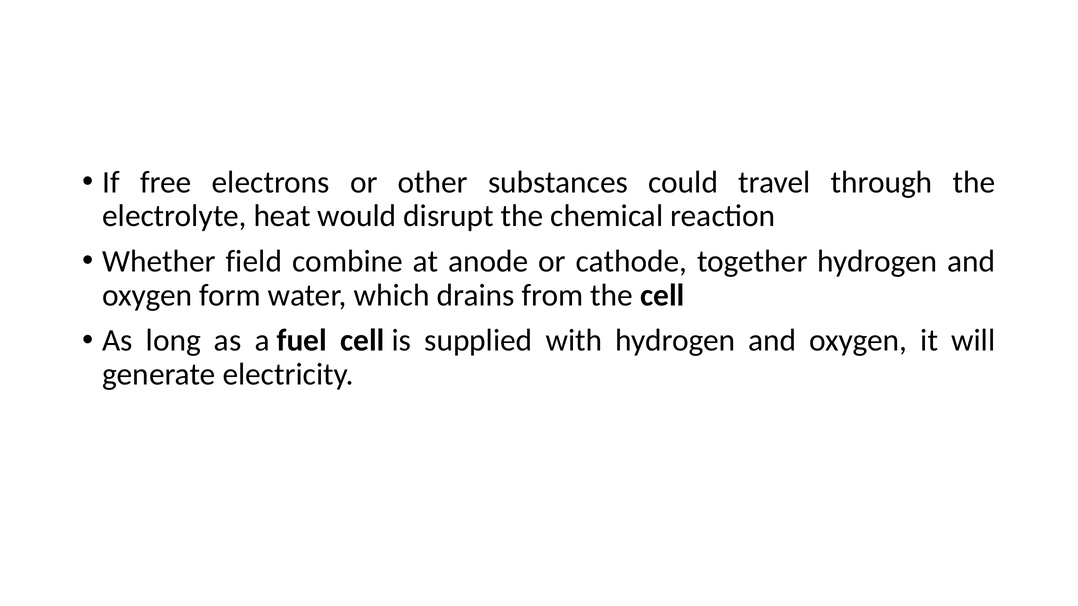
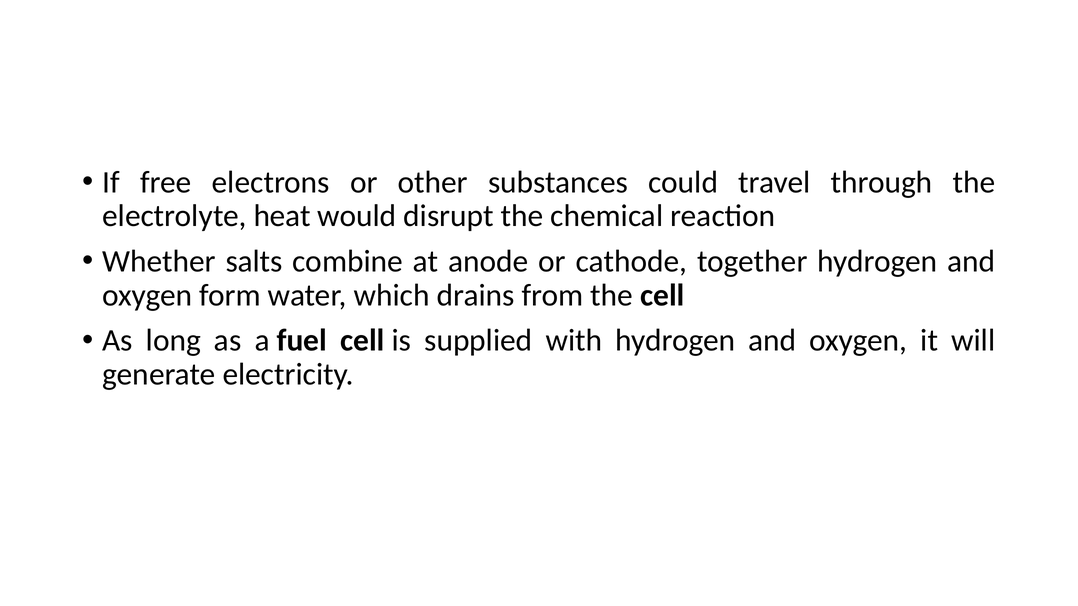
field: field -> salts
